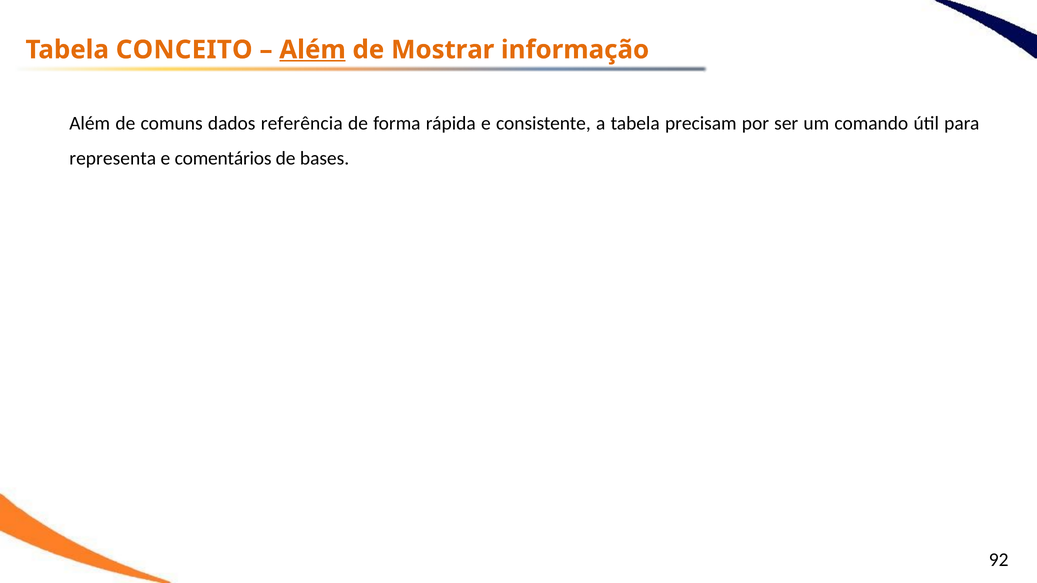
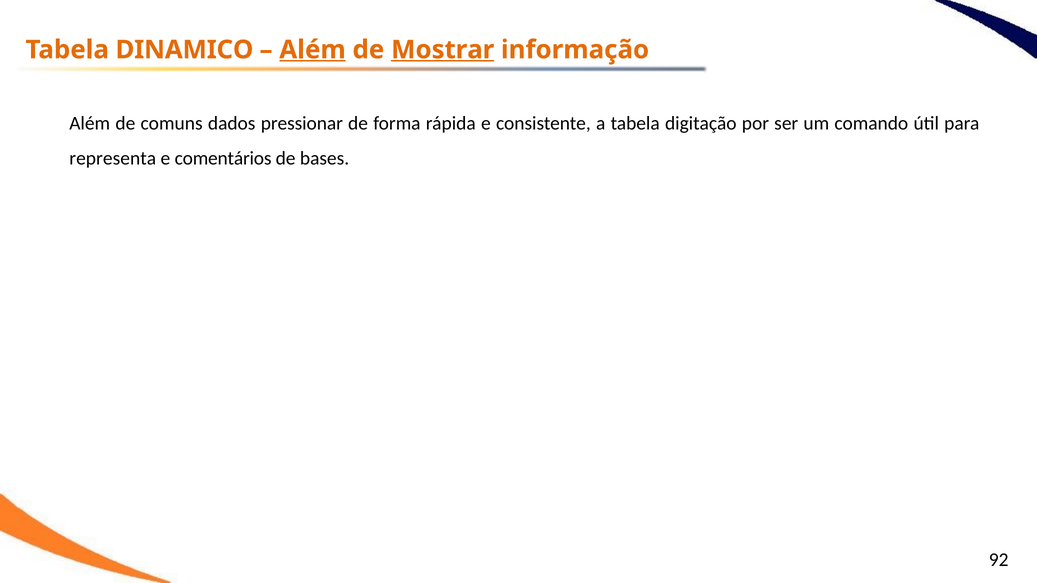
CONCEITO: CONCEITO -> DINAMICO
Mostrar underline: none -> present
referência: referência -> pressionar
precisam: precisam -> digitação
